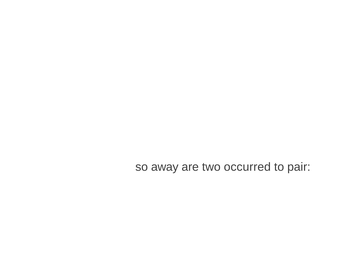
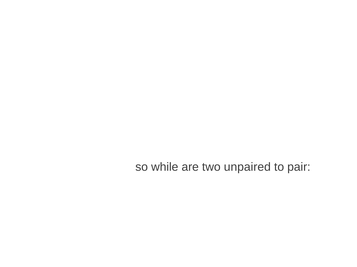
away: away -> while
occurred: occurred -> unpaired
